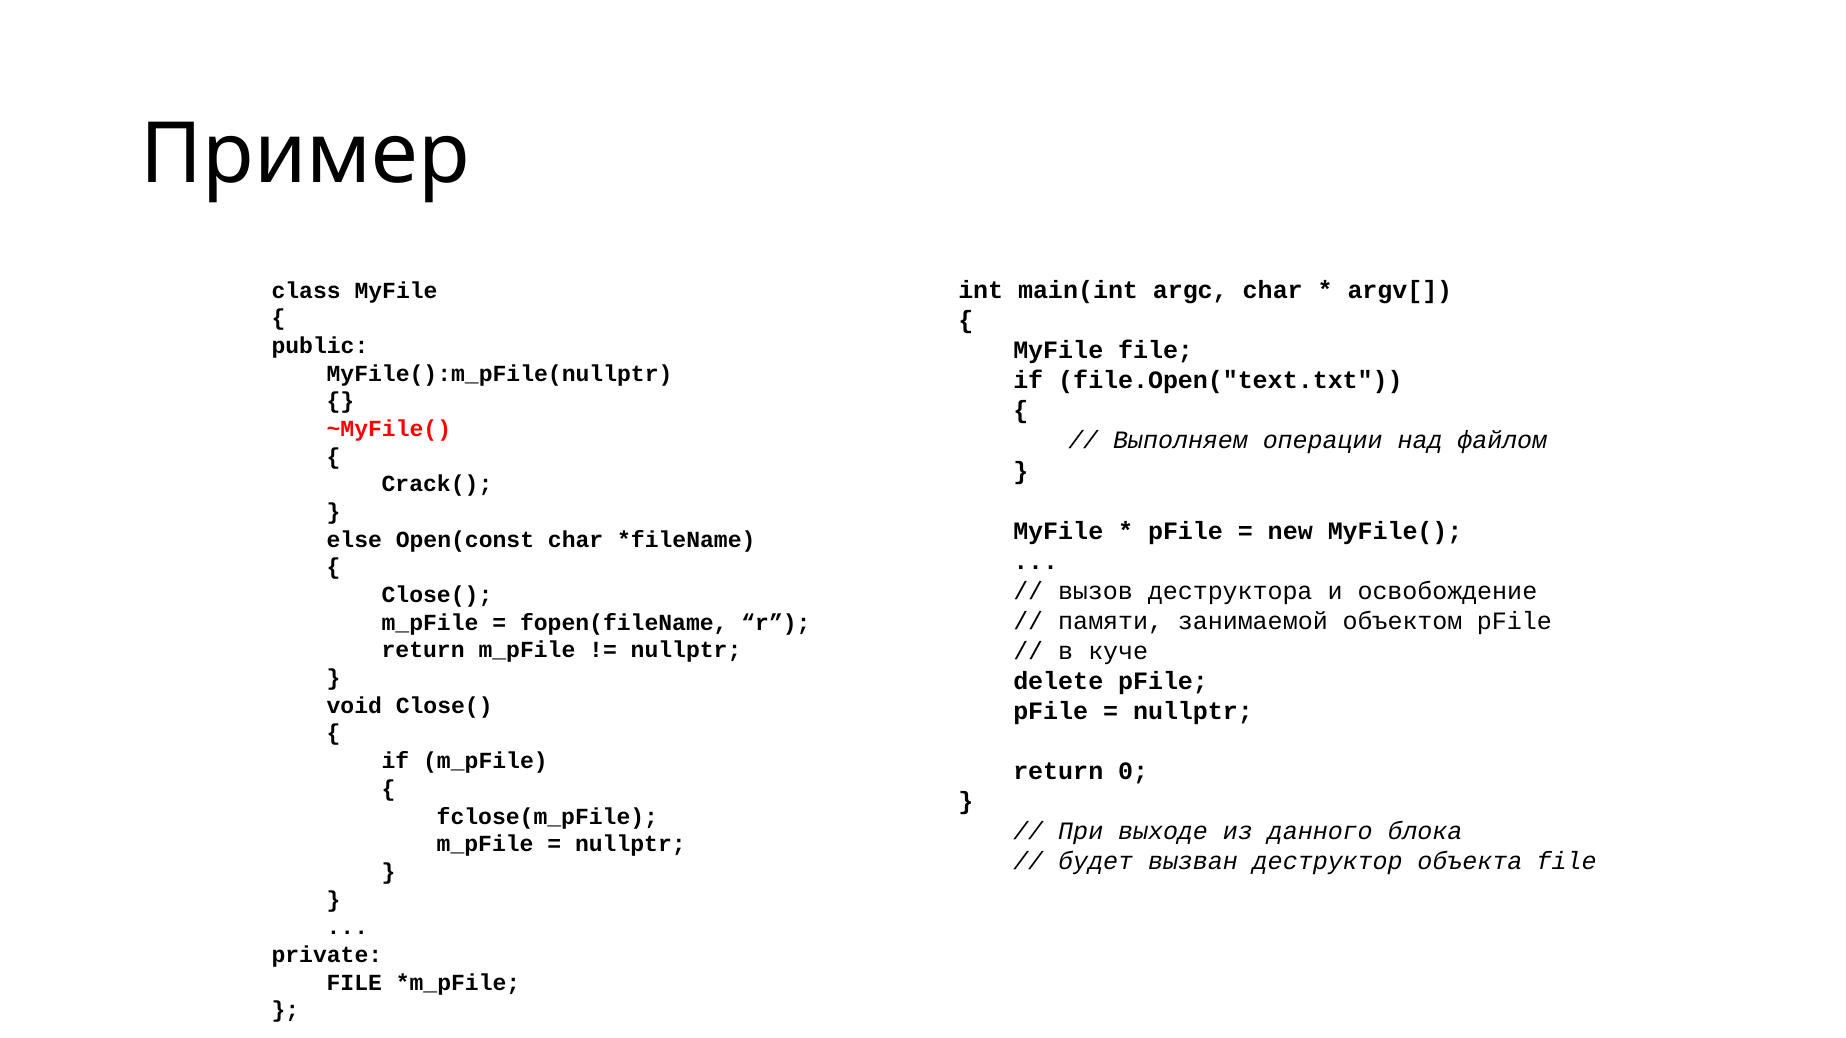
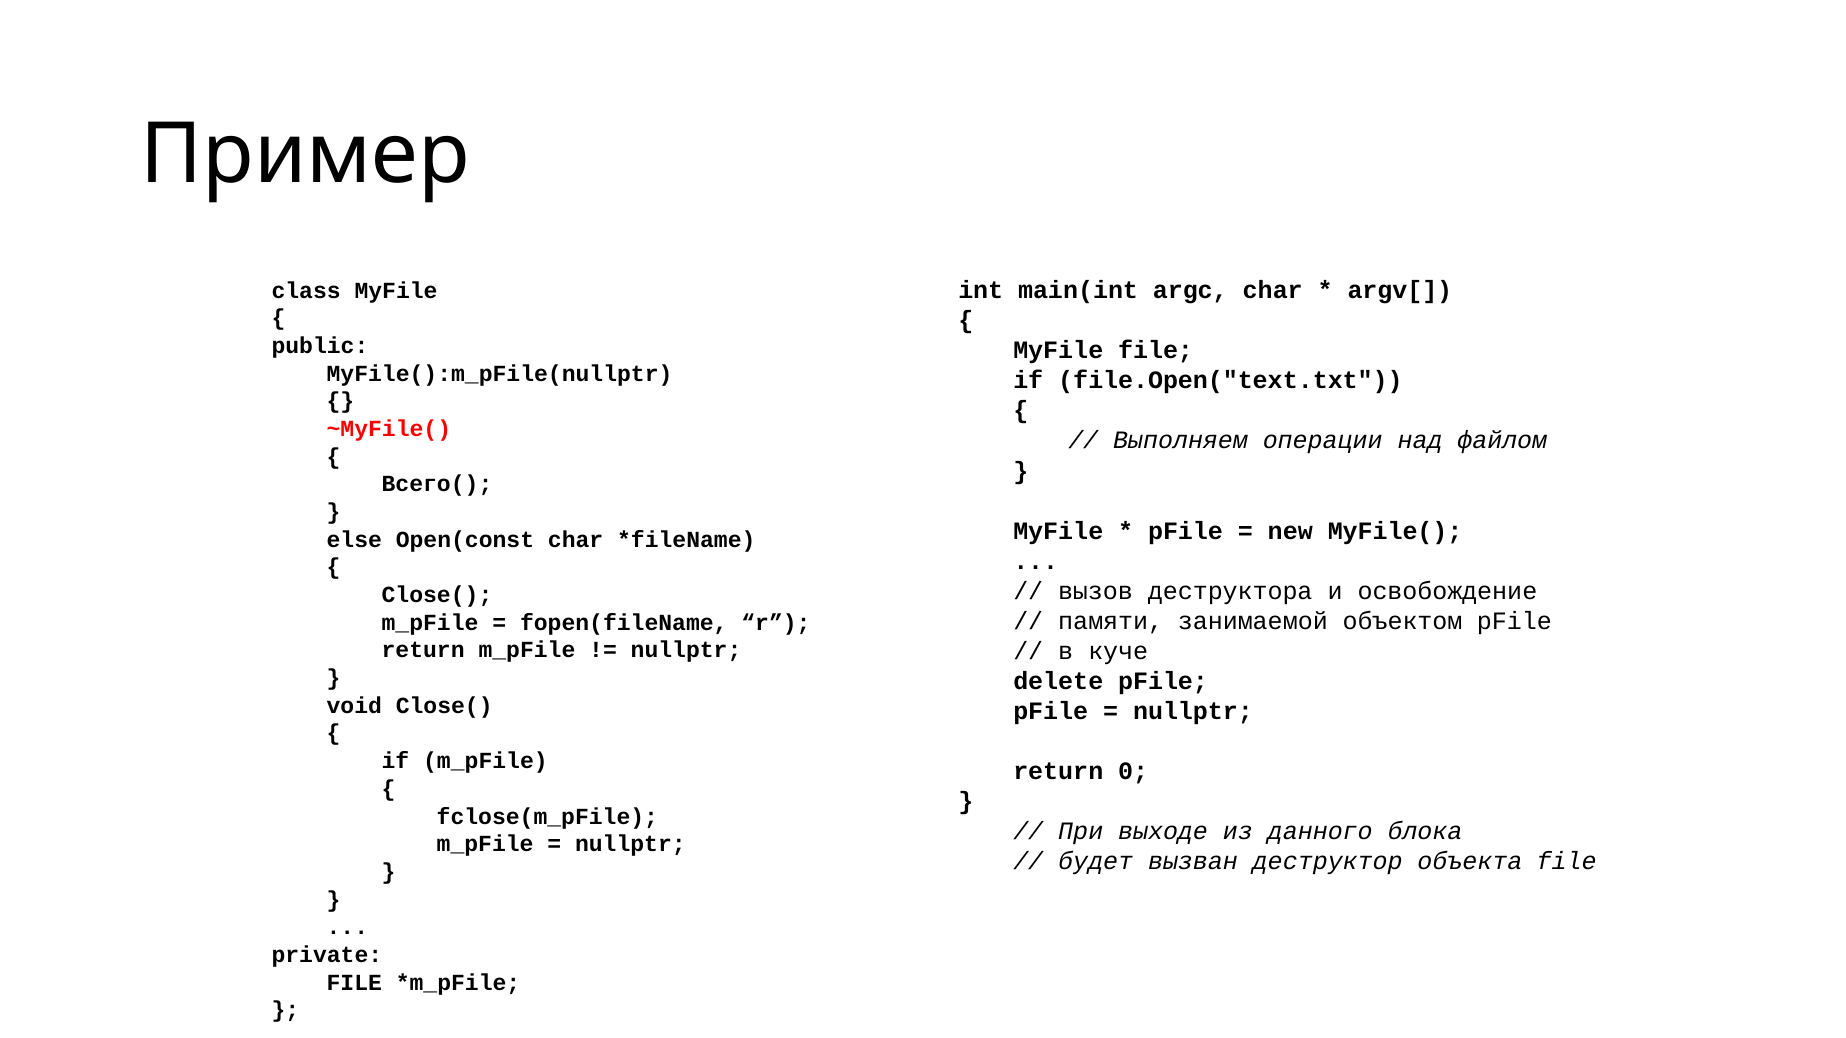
Crack(: Crack( -> Всего(
